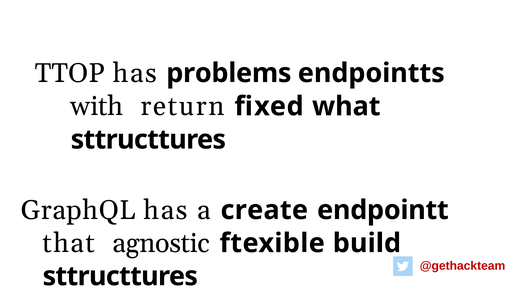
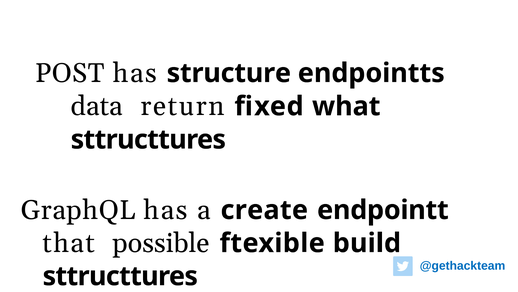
TTOP: TTOP -> POST
problems: problems -> structure
with: with -> data
agnostic: agnostic -> possible
@gethackteam colour: red -> blue
